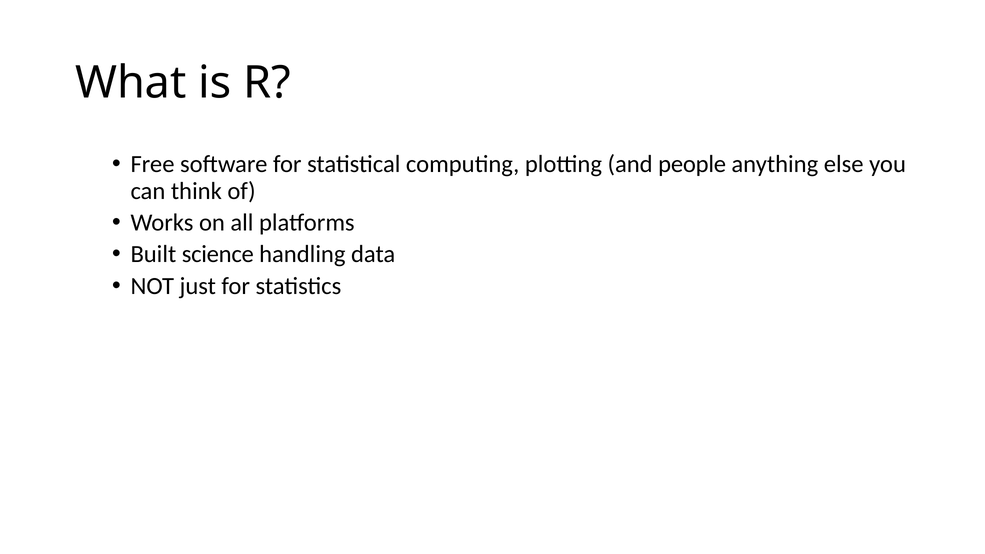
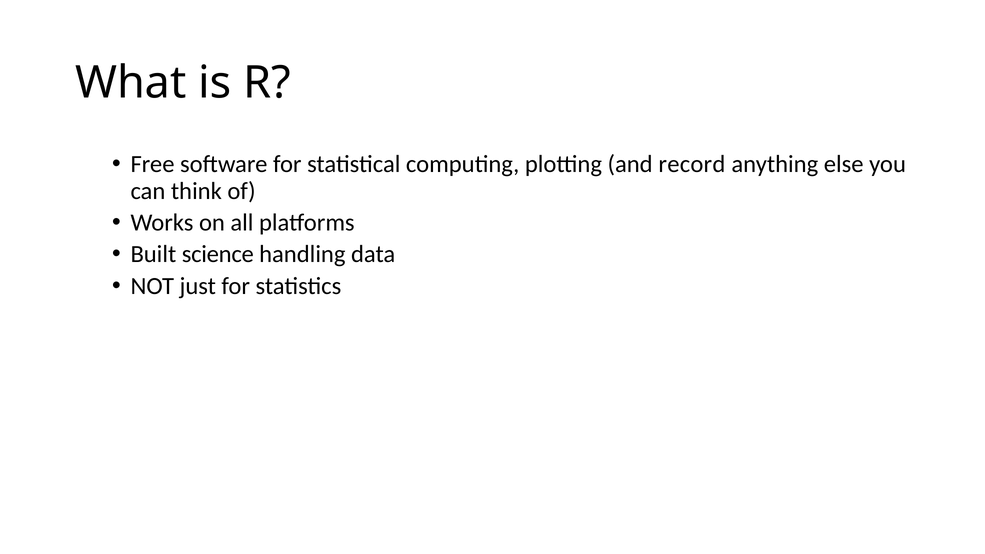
people: people -> record
